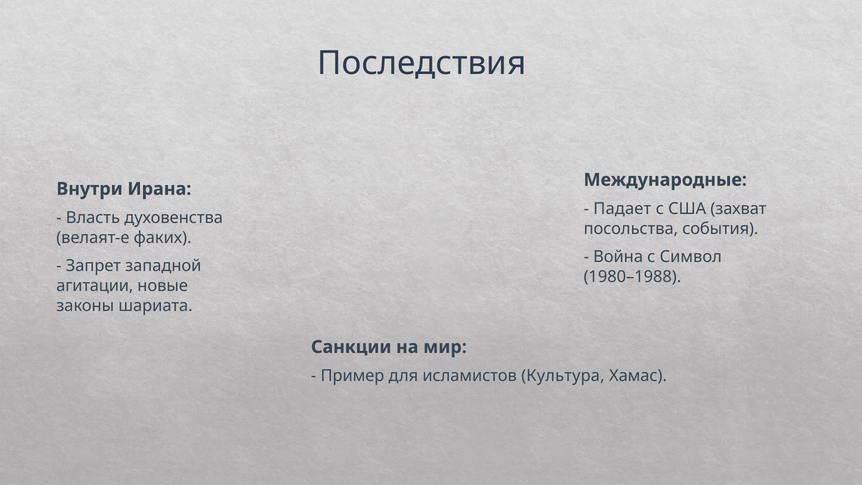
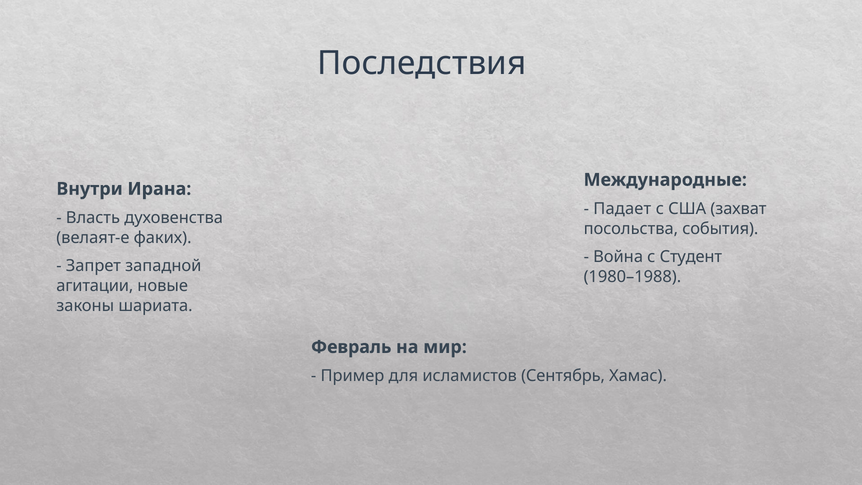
Символ: Символ -> Студент
Санкции: Санкции -> Февраль
Культура: Культура -> Сентябрь
